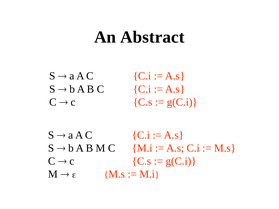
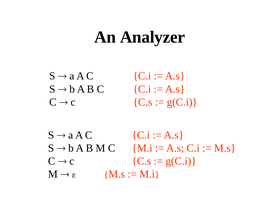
Abstract: Abstract -> Analyzer
